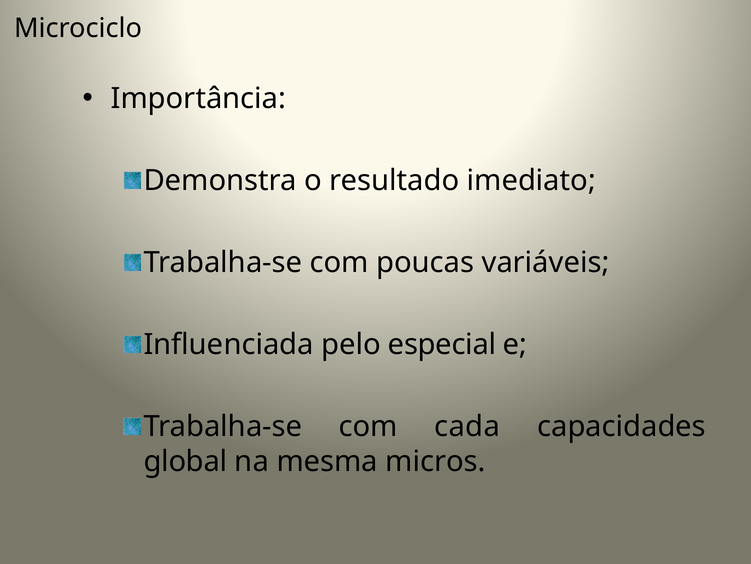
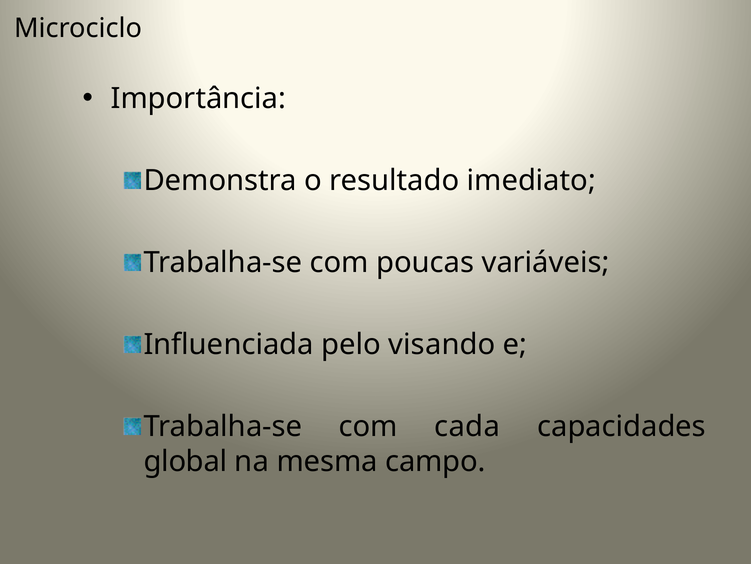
especial: especial -> visando
micros: micros -> campo
